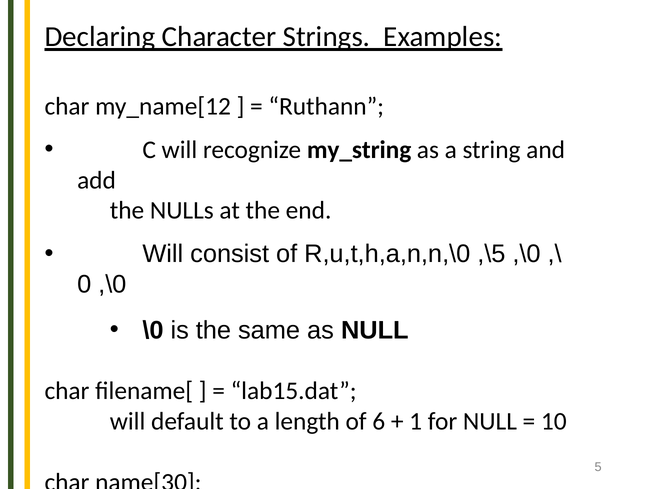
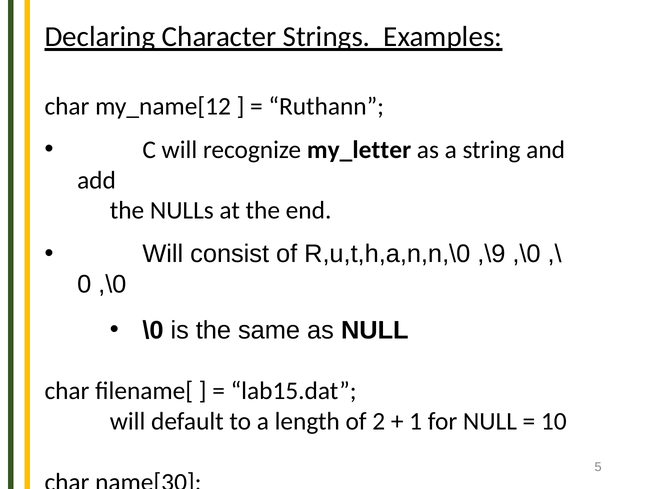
my_string: my_string -> my_letter
,\5: ,\5 -> ,\9
6: 6 -> 2
